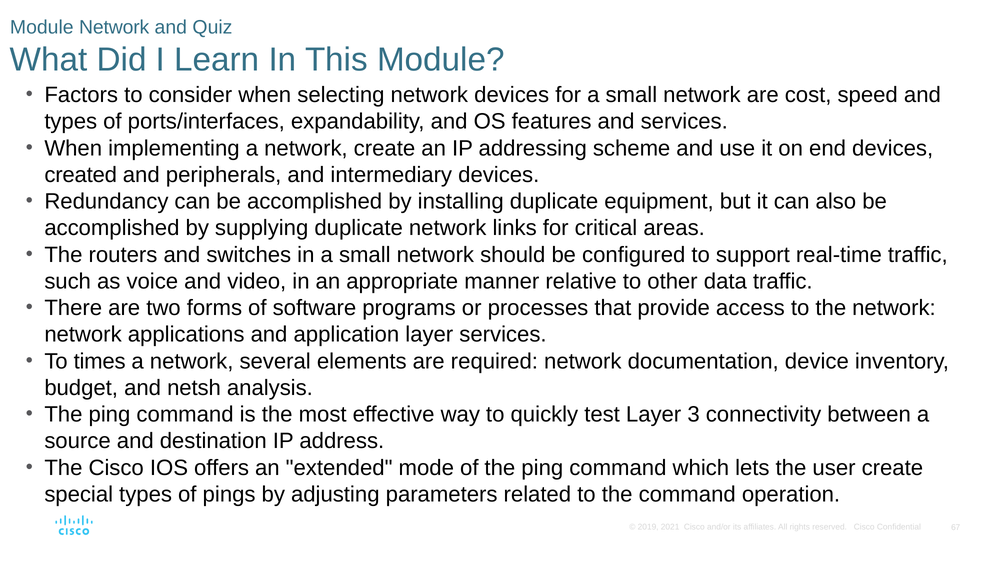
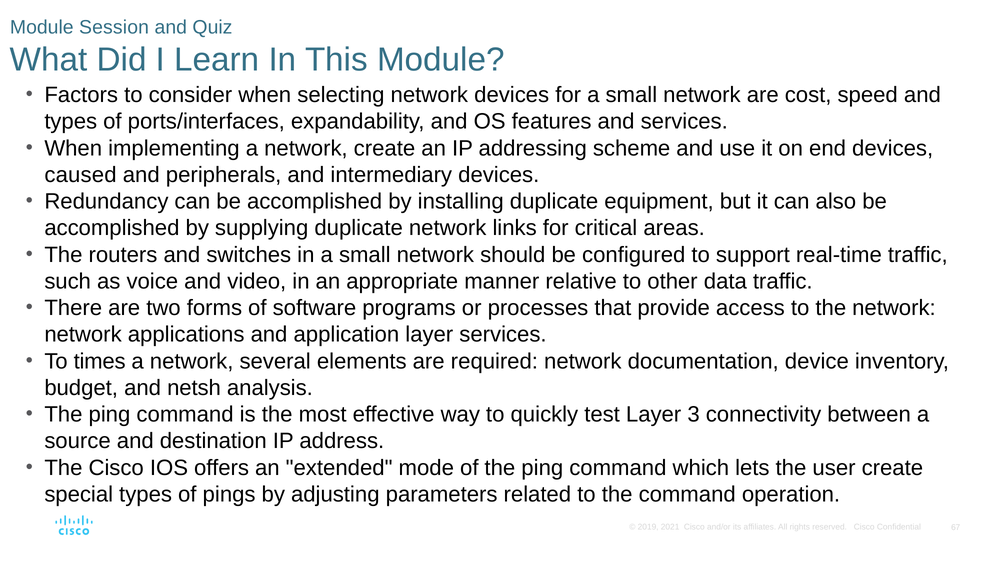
Module Network: Network -> Session
created: created -> caused
